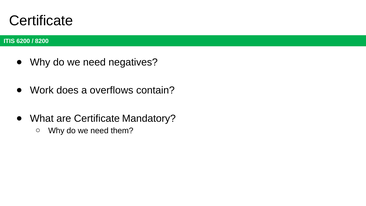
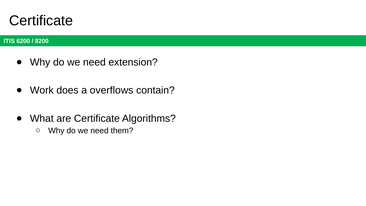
negatives: negatives -> extension
Mandatory: Mandatory -> Algorithms
